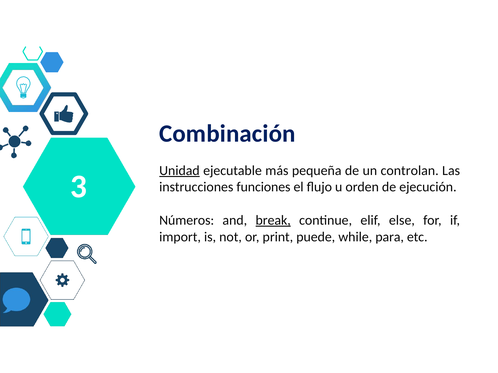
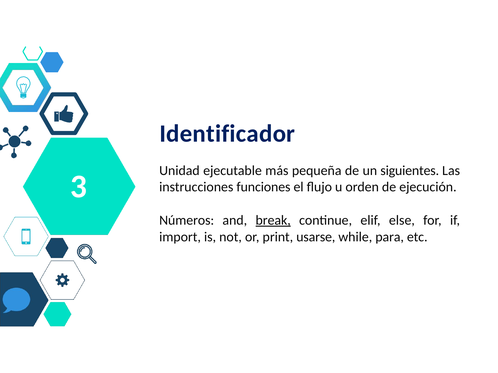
Combinación: Combinación -> Identificador
Unidad underline: present -> none
controlan: controlan -> siguientes
puede: puede -> usarse
